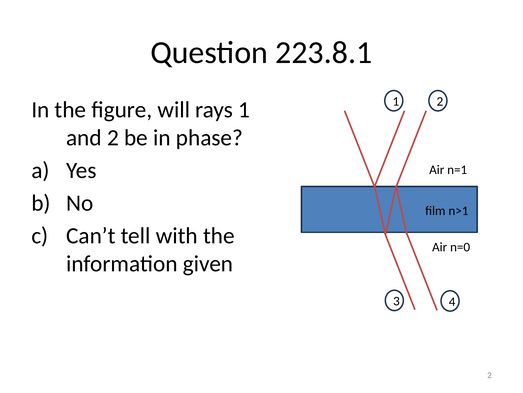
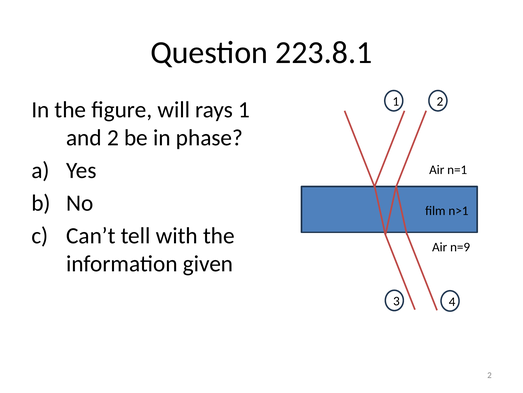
n=0: n=0 -> n=9
